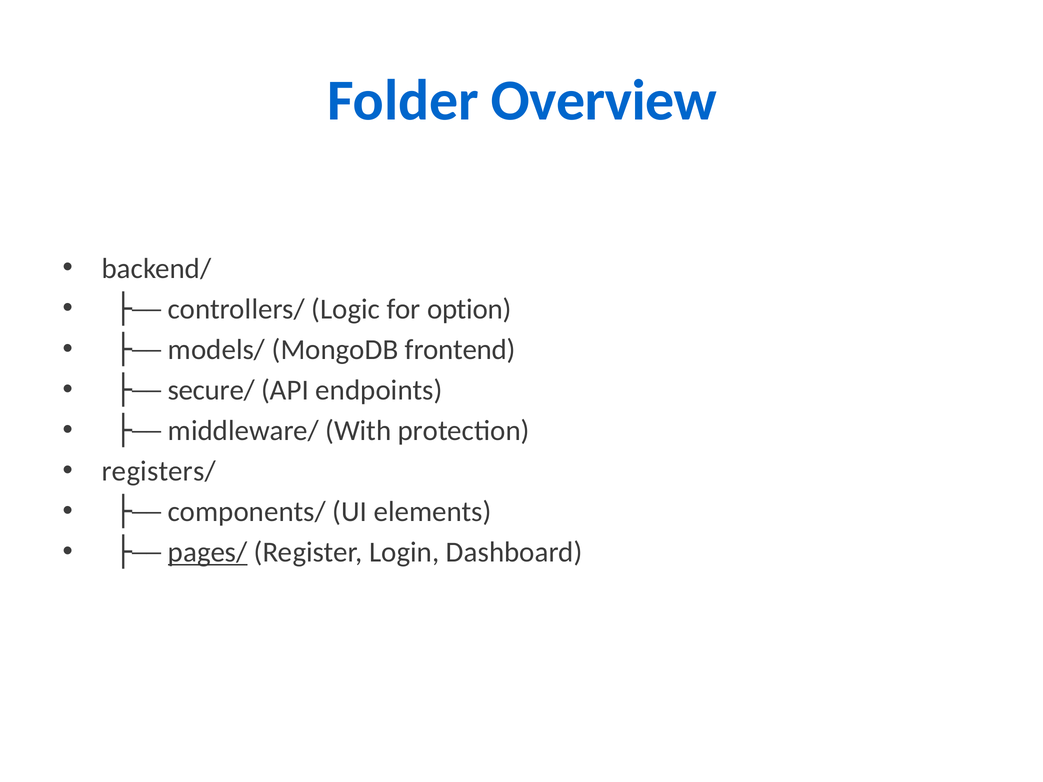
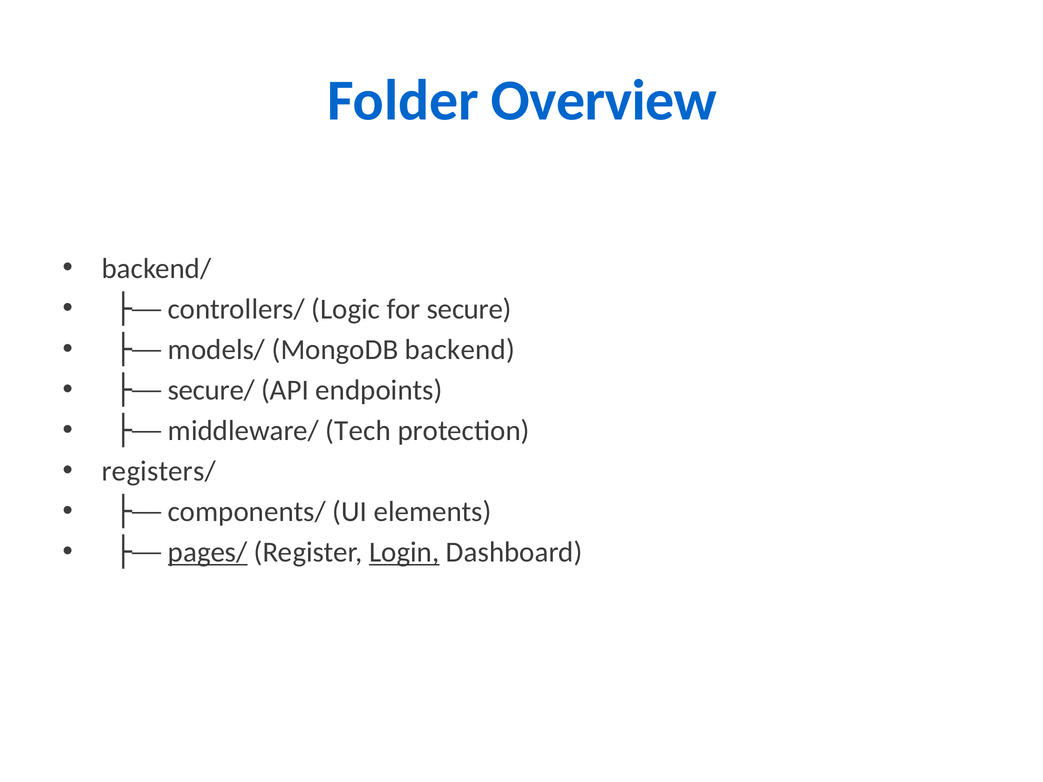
option: option -> secure
frontend: frontend -> backend
With: With -> Tech
Login underline: none -> present
